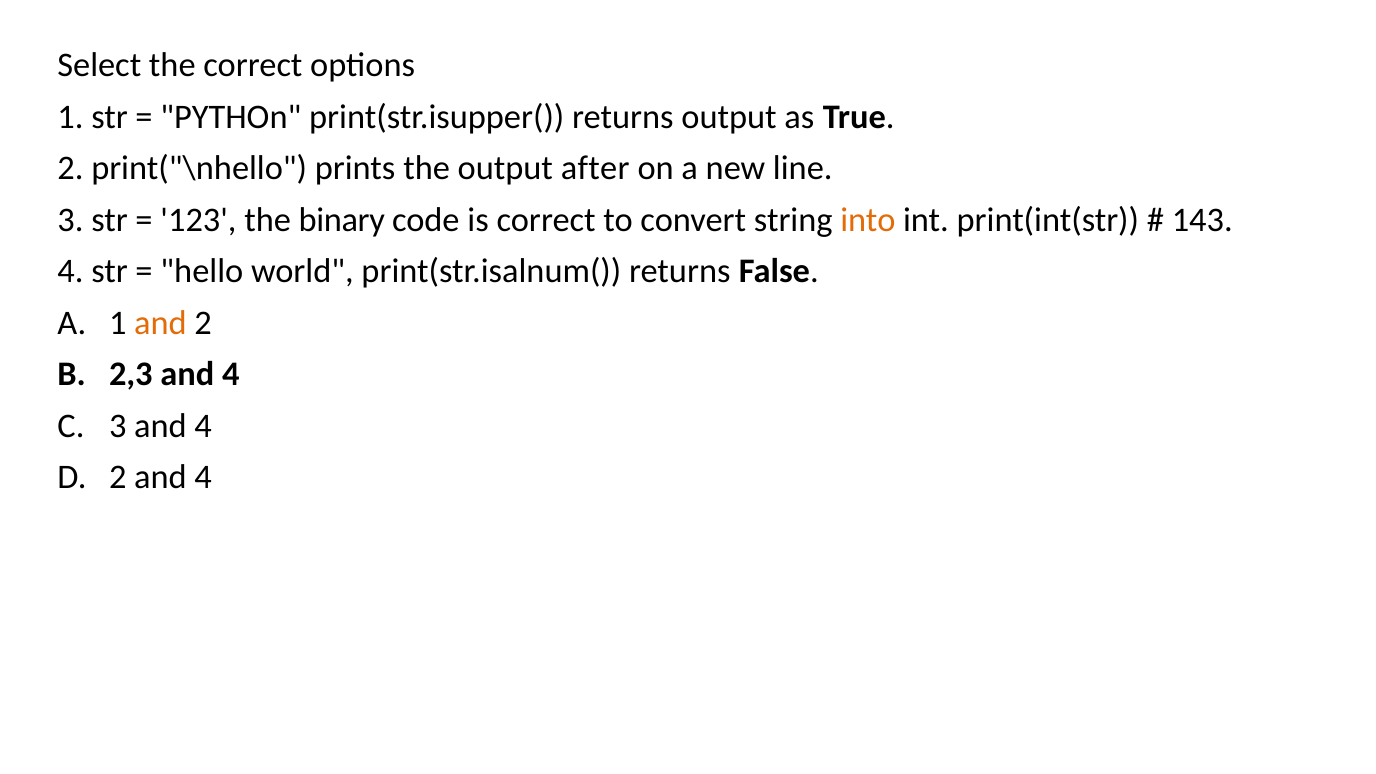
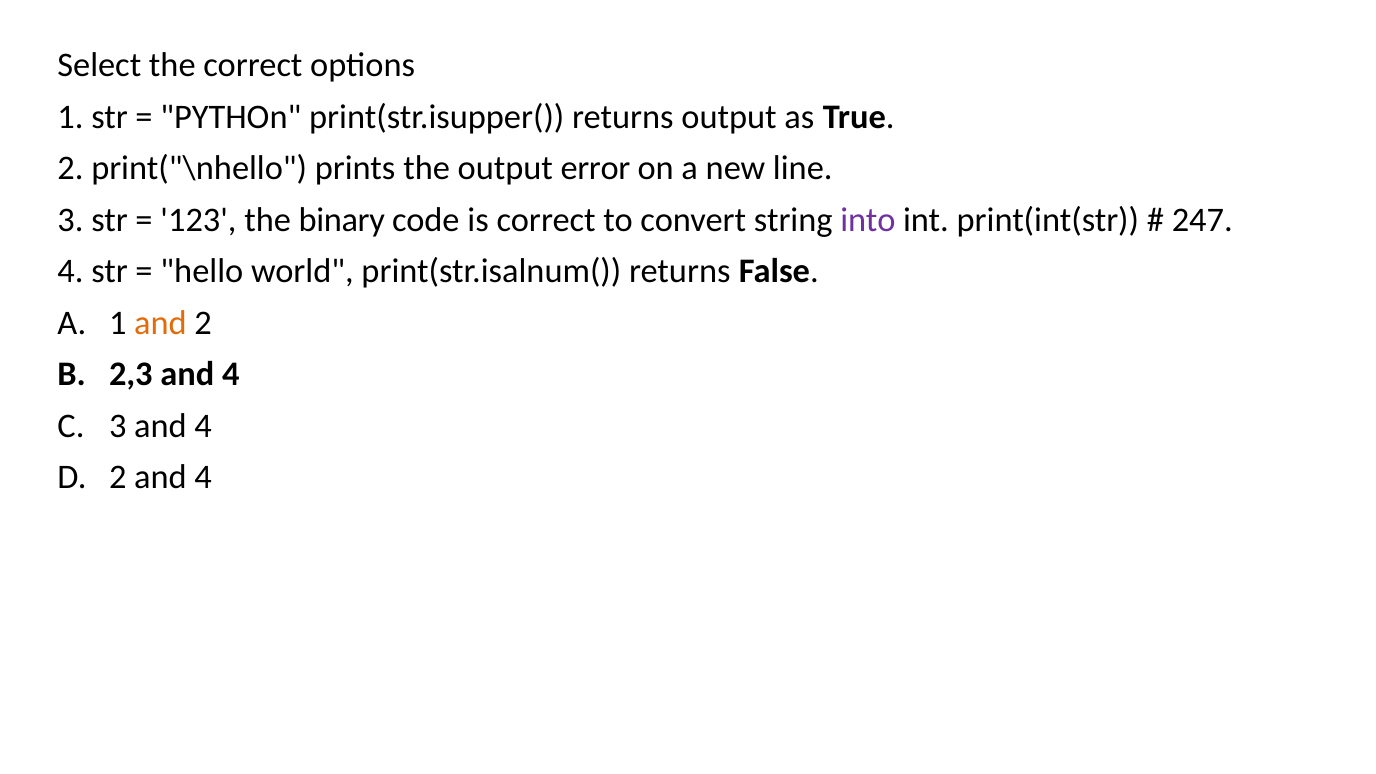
after: after -> error
into colour: orange -> purple
143: 143 -> 247
